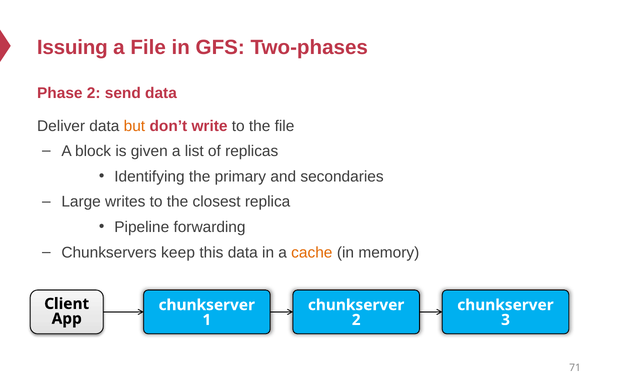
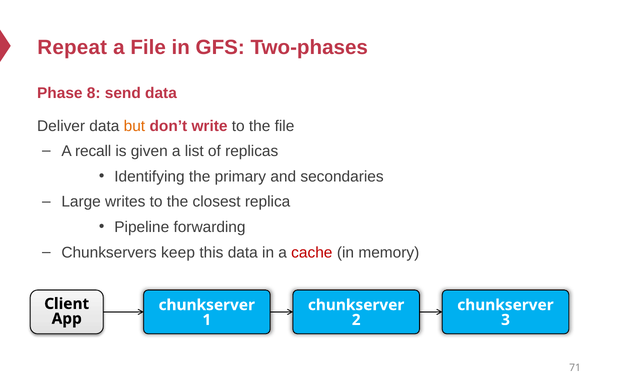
Issuing: Issuing -> Repeat
Phase 2: 2 -> 8
block: block -> recall
cache colour: orange -> red
